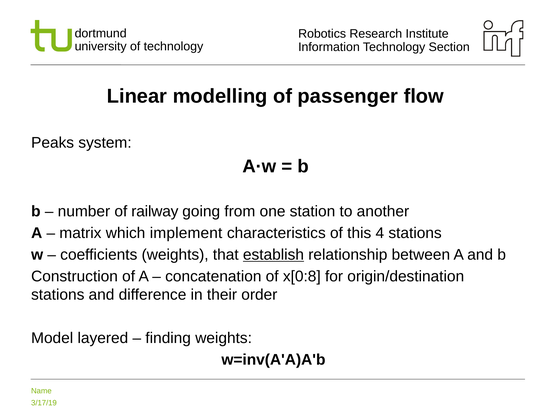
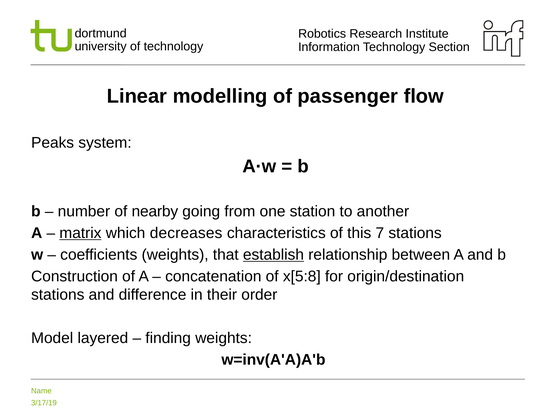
railway: railway -> nearby
matrix underline: none -> present
implement: implement -> decreases
4: 4 -> 7
x[0:8: x[0:8 -> x[5:8
